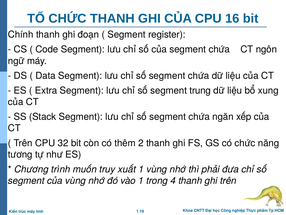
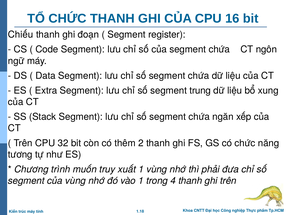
Chính: Chính -> Chiếu
